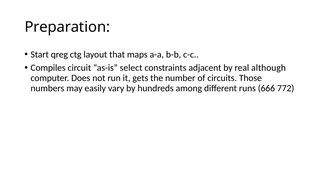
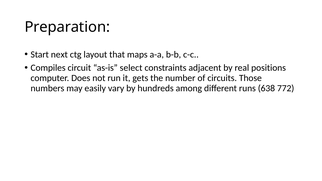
qreg: qreg -> next
although: although -> positions
666: 666 -> 638
